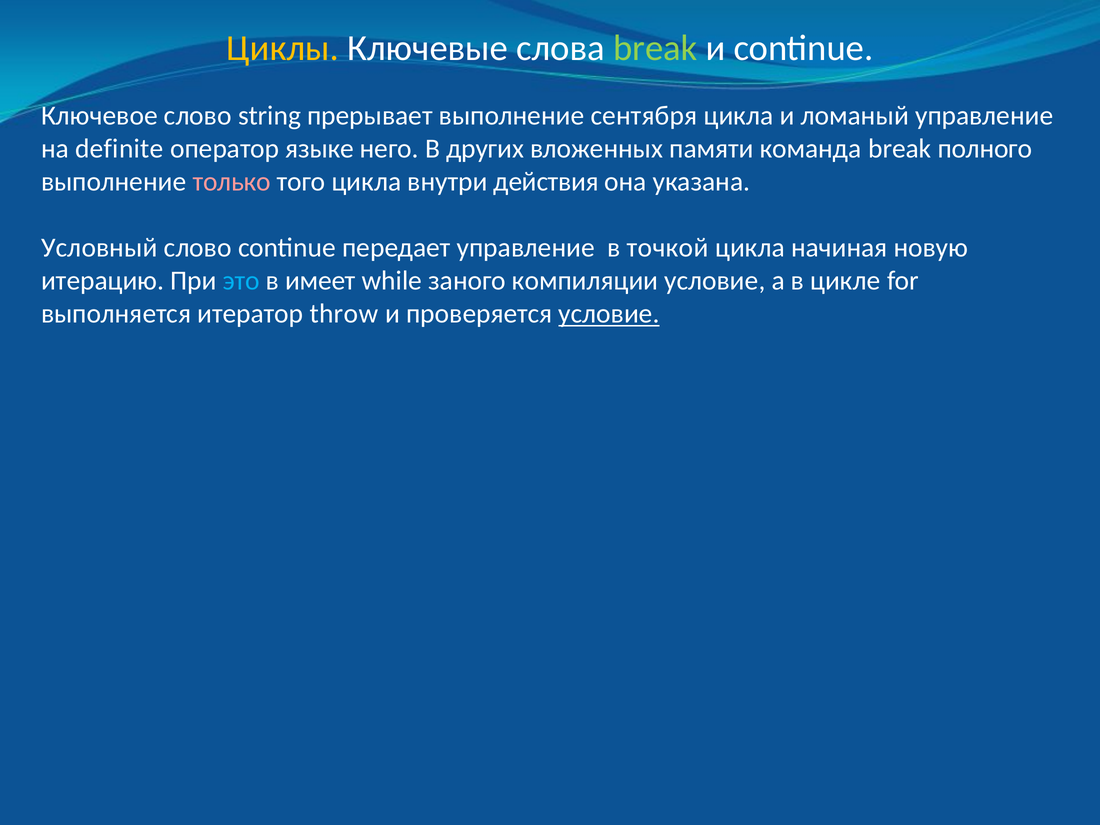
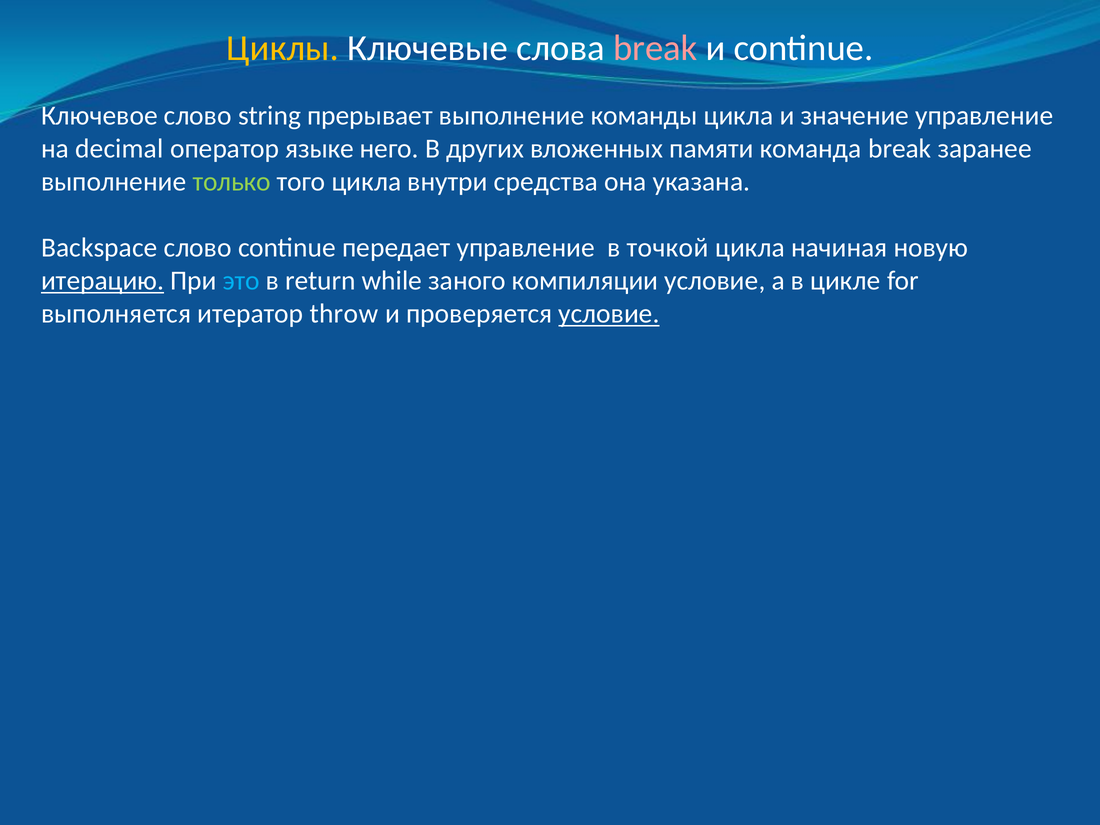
break at (655, 48) colour: light green -> pink
сентября: сентября -> команды
ломаный: ломаный -> значение
definite: definite -> decimal
полного: полного -> заранее
только colour: pink -> light green
действия: действия -> средства
Условный: Условный -> Backspace
итерацию underline: none -> present
имеет: имеет -> return
